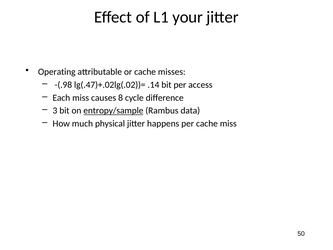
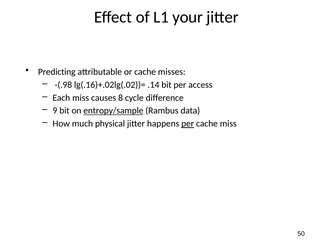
Operating: Operating -> Predicting
lg(.47)+.02lg(.02))=: lg(.47)+.02lg(.02))= -> lg(.16)+.02lg(.02))=
3: 3 -> 9
per at (188, 124) underline: none -> present
